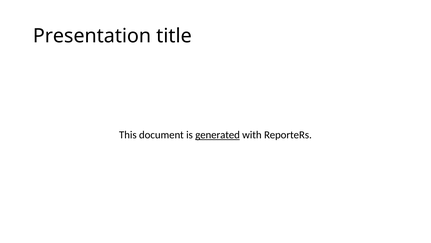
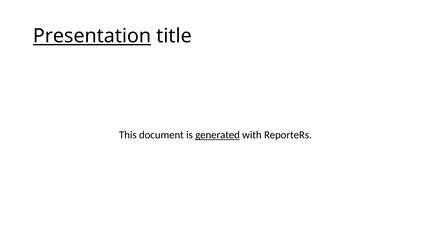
Presentation underline: none -> present
